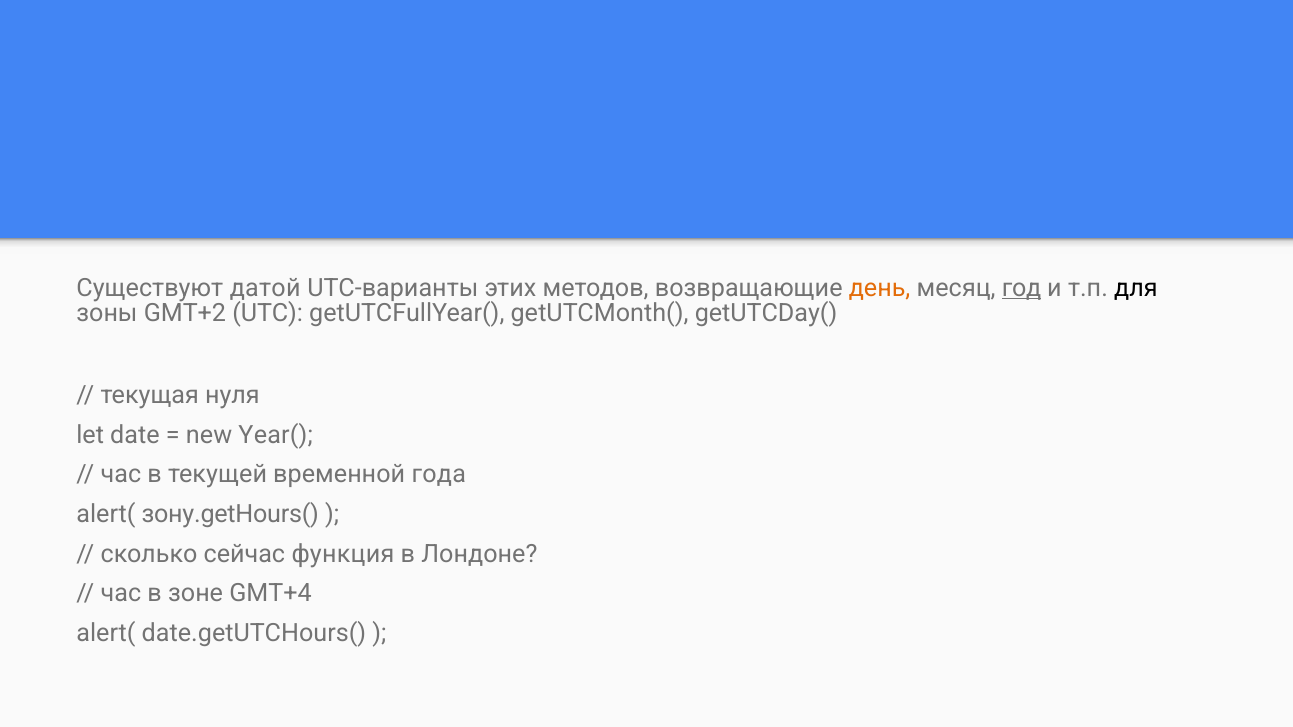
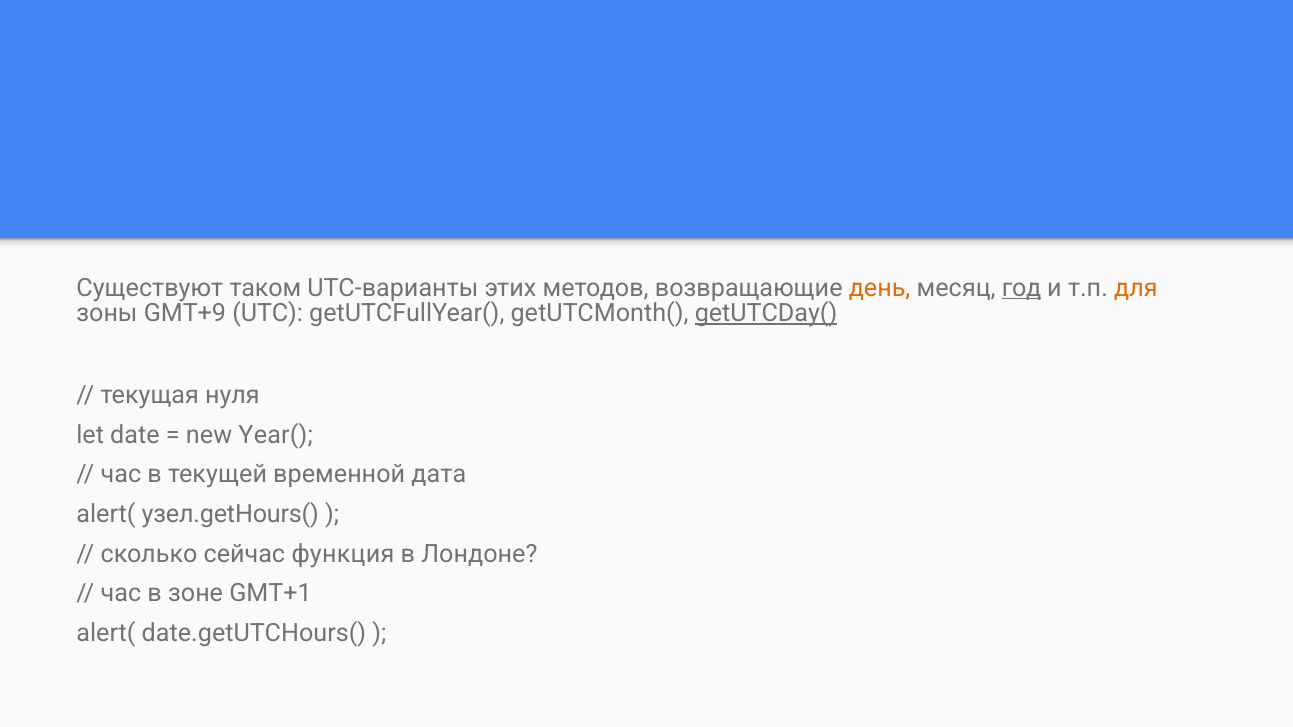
датой: датой -> таком
для colour: black -> orange
GMT+2: GMT+2 -> GMT+9
getUTCDay( underline: none -> present
года: года -> дата
зону.getHours(: зону.getHours( -> узел.getHours(
GMT+4: GMT+4 -> GMT+1
